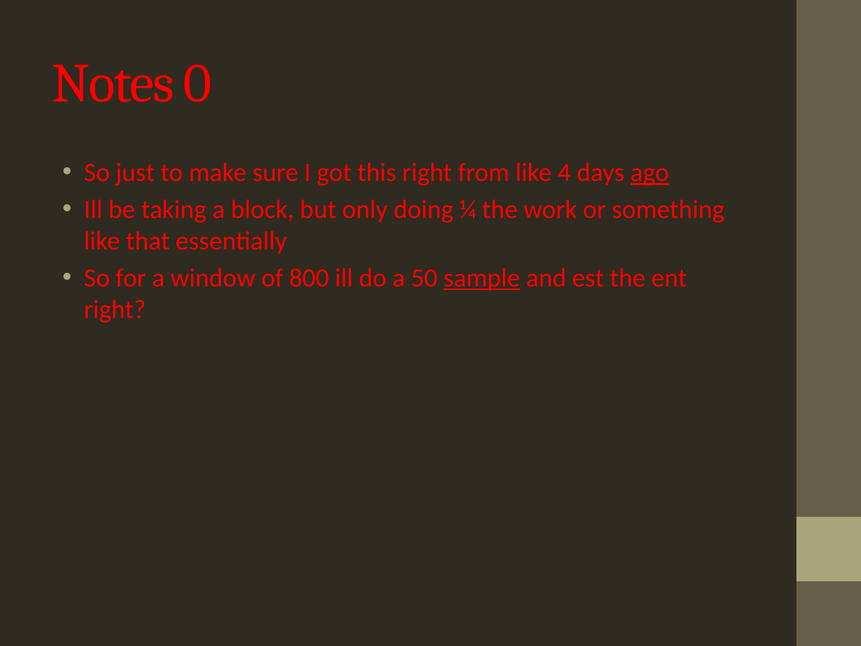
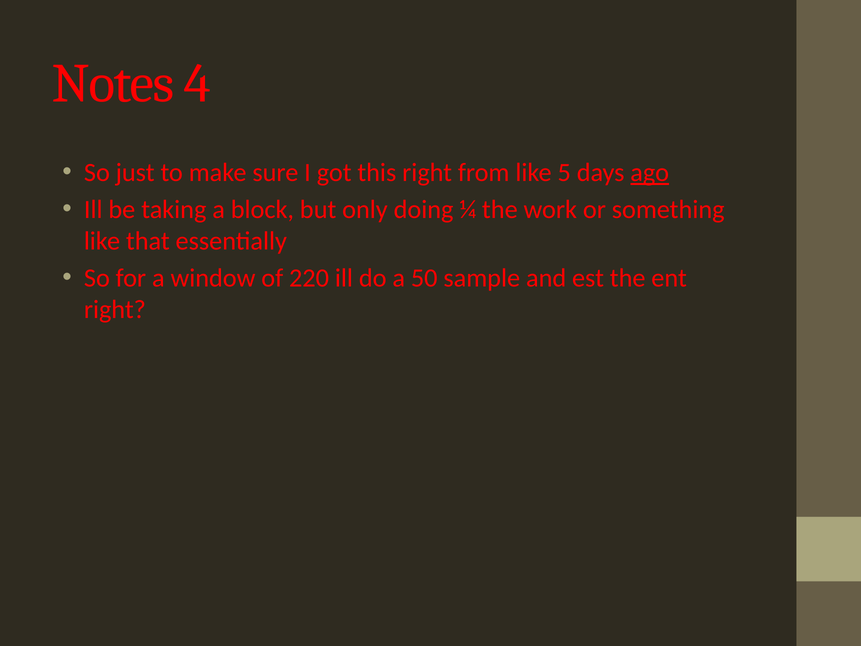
0: 0 -> 4
4: 4 -> 5
800: 800 -> 220
sample underline: present -> none
